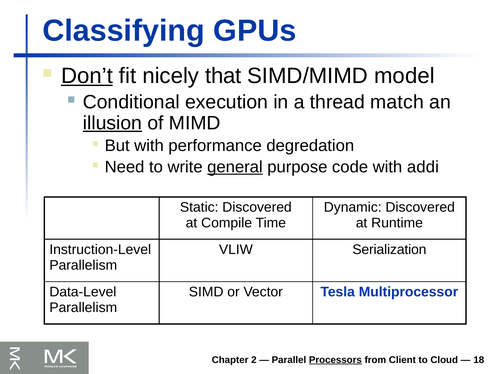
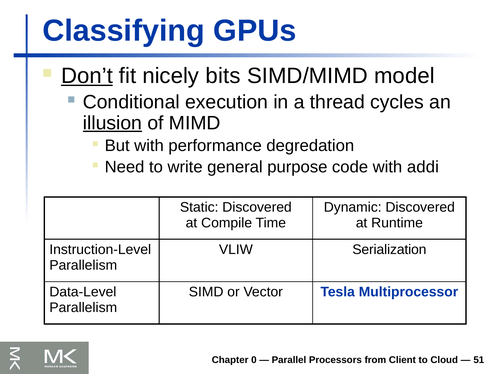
that: that -> bits
match: match -> cycles
general underline: present -> none
2: 2 -> 0
Processors underline: present -> none
18: 18 -> 51
